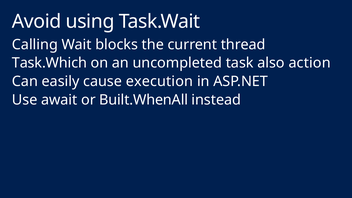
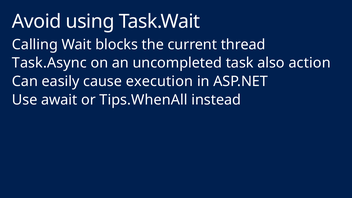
Task.Which: Task.Which -> Task.Async
Built.WhenAll: Built.WhenAll -> Tips.WhenAll
